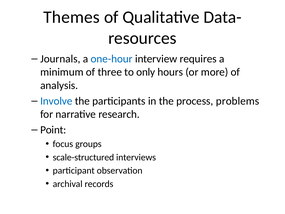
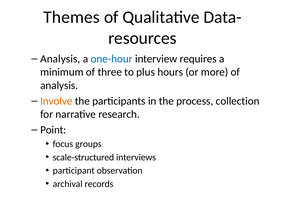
Journals at (60, 59): Journals -> Analysis
only: only -> plus
Involve colour: blue -> orange
problems: problems -> collection
